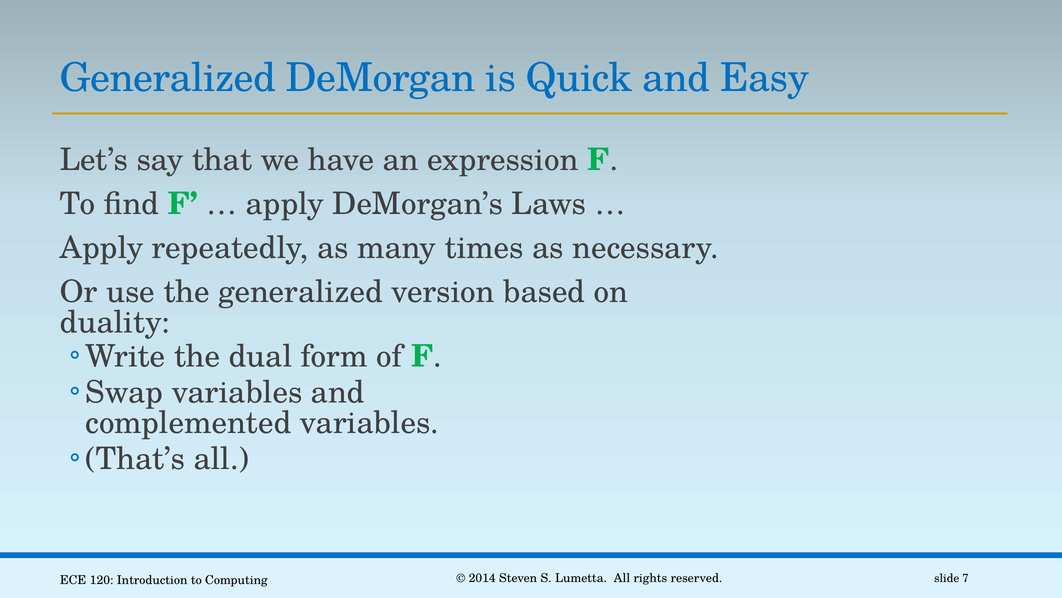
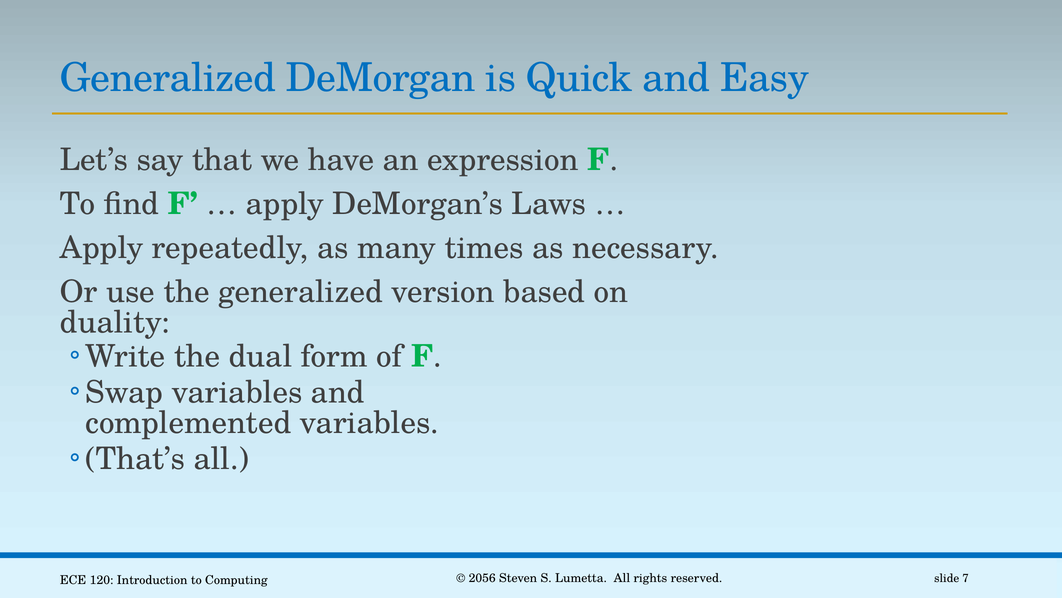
2014: 2014 -> 2056
